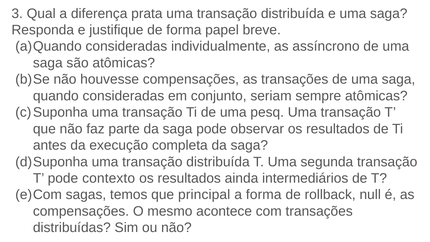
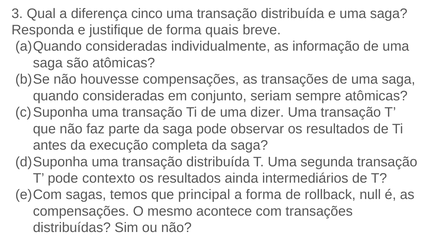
prata: prata -> cinco
papel: papel -> quais
assíncrono: assíncrono -> informação
pesq: pesq -> dizer
